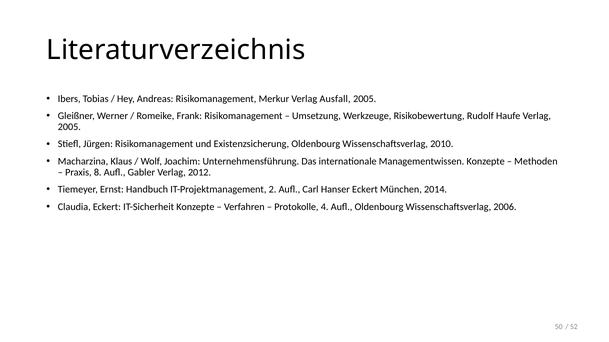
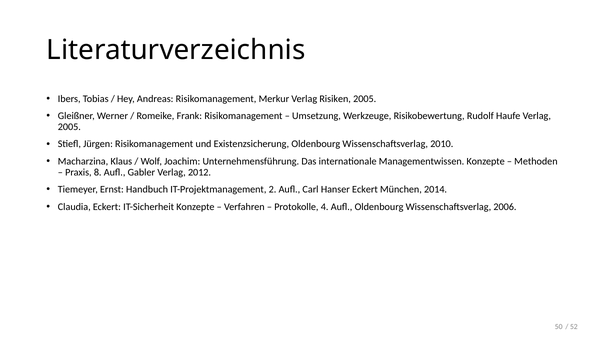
Ausfall: Ausfall -> Risiken
